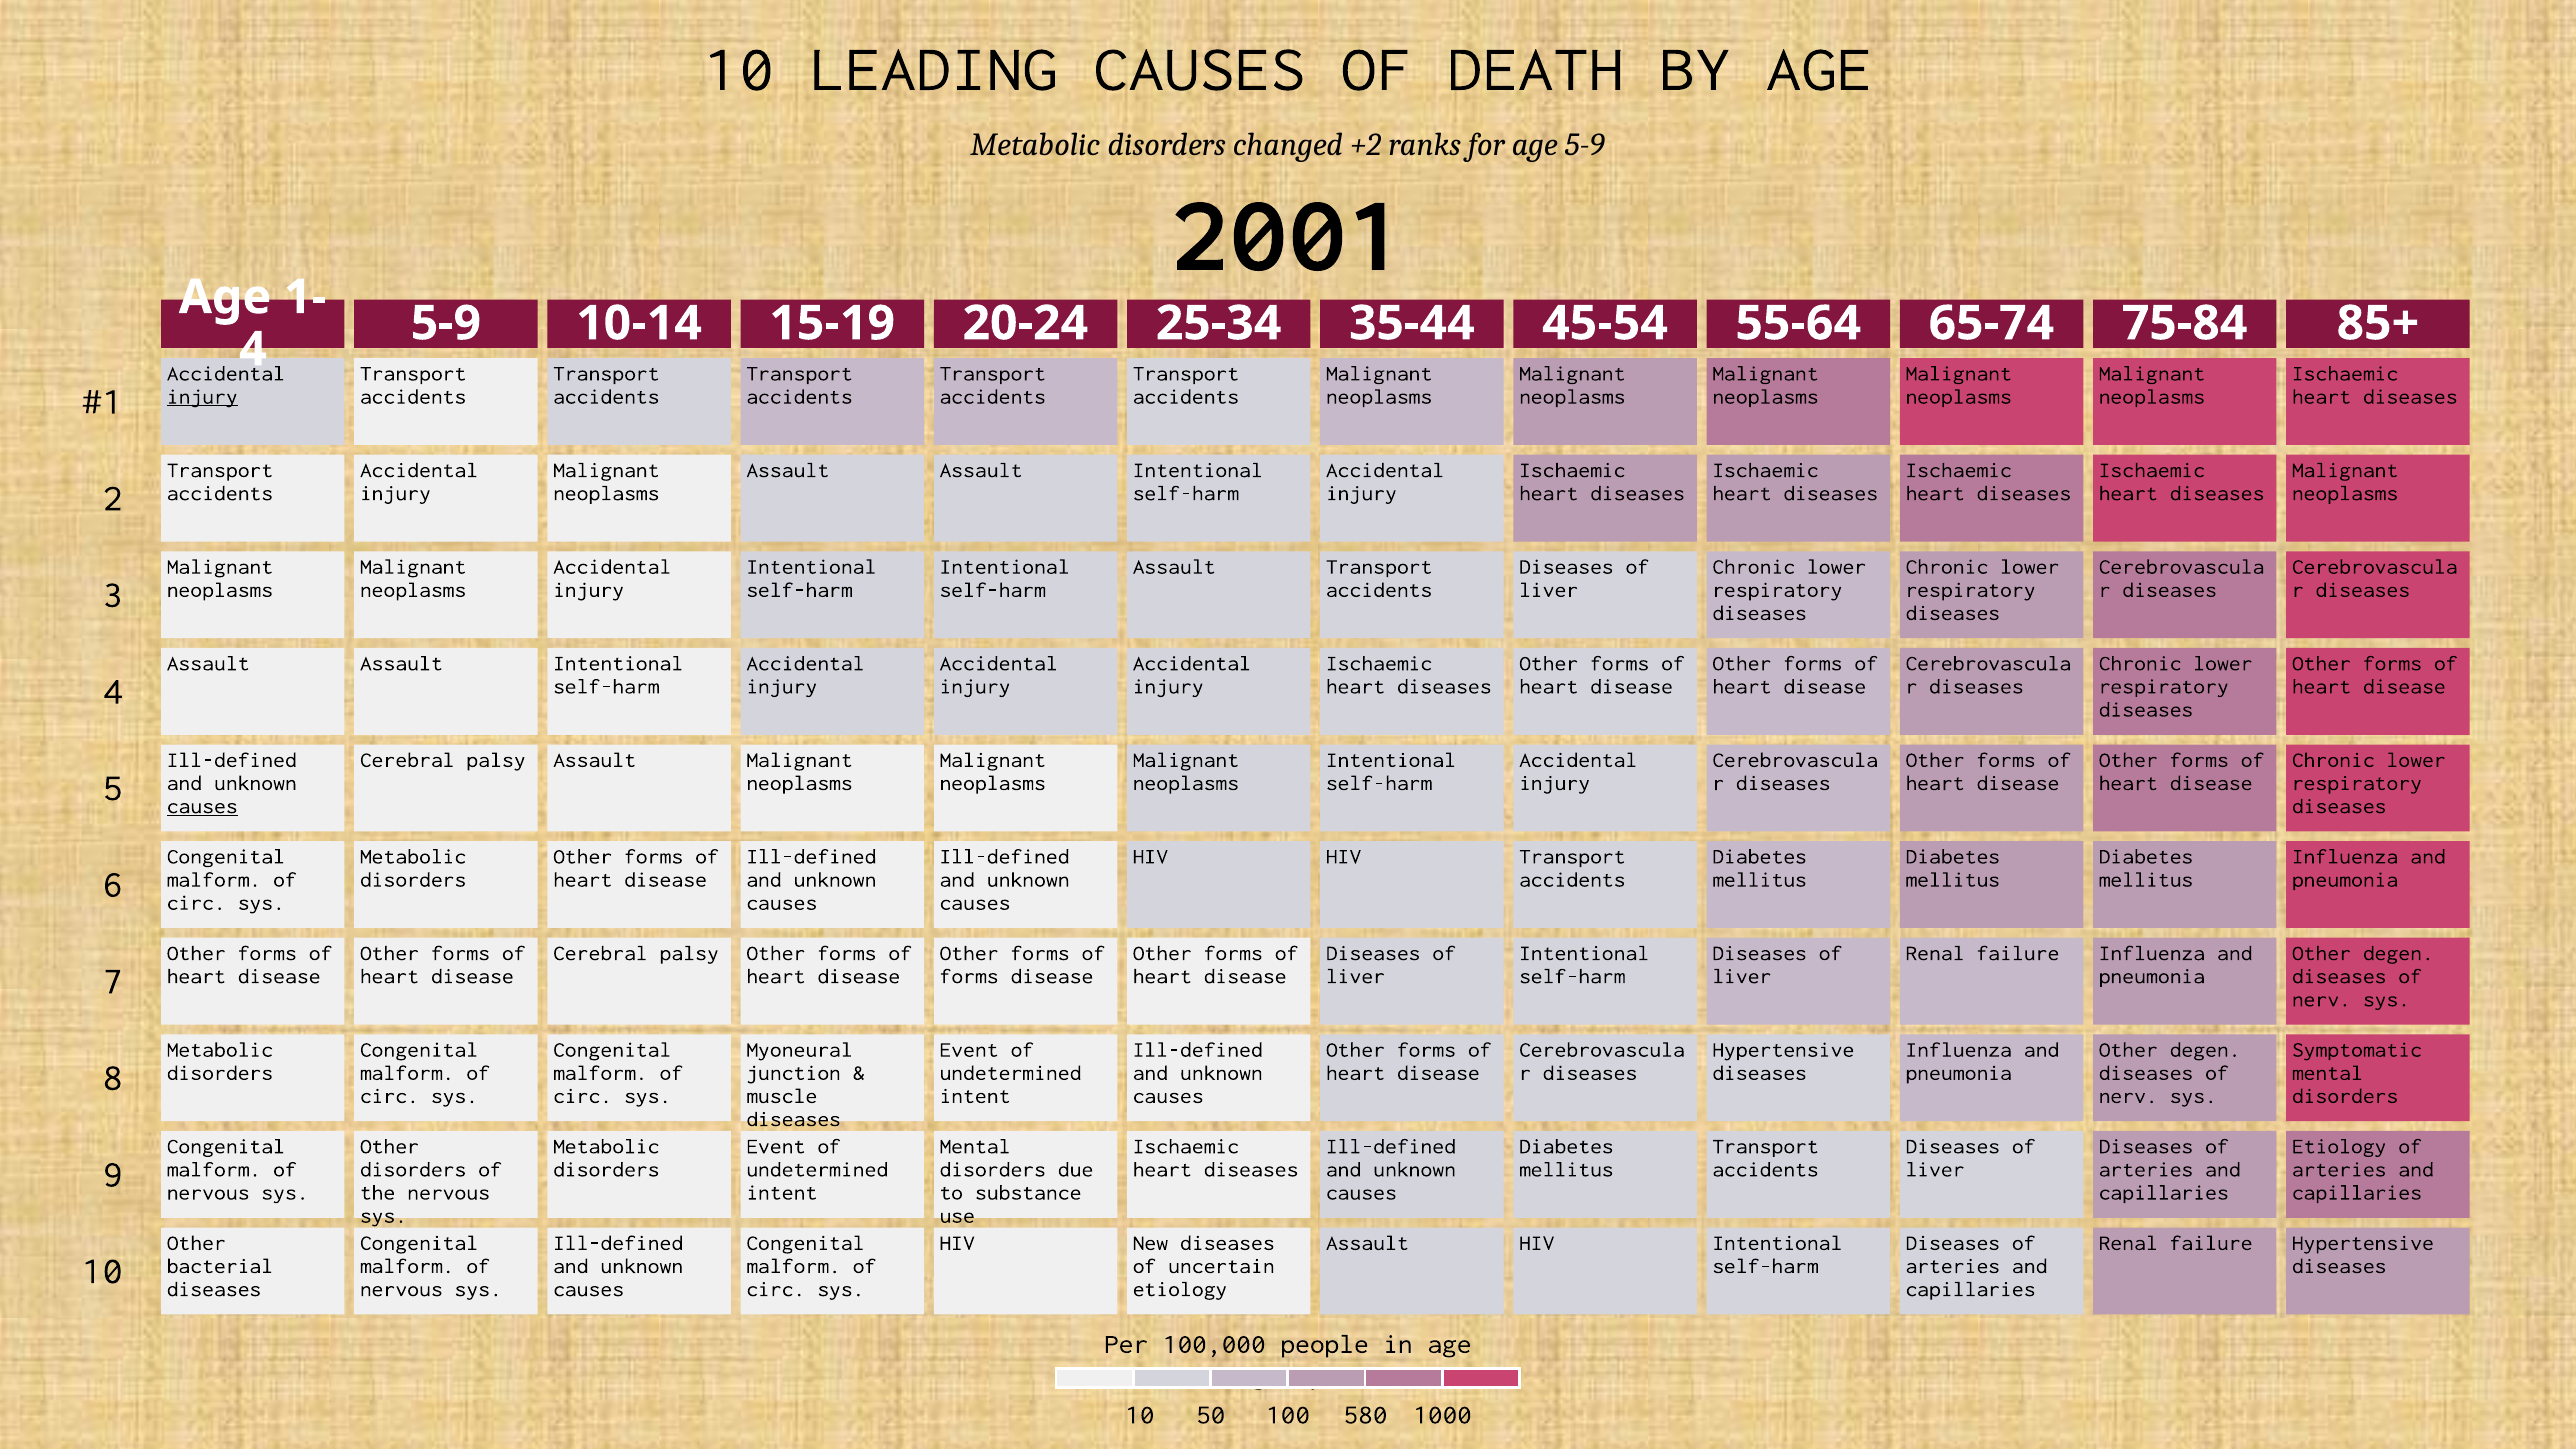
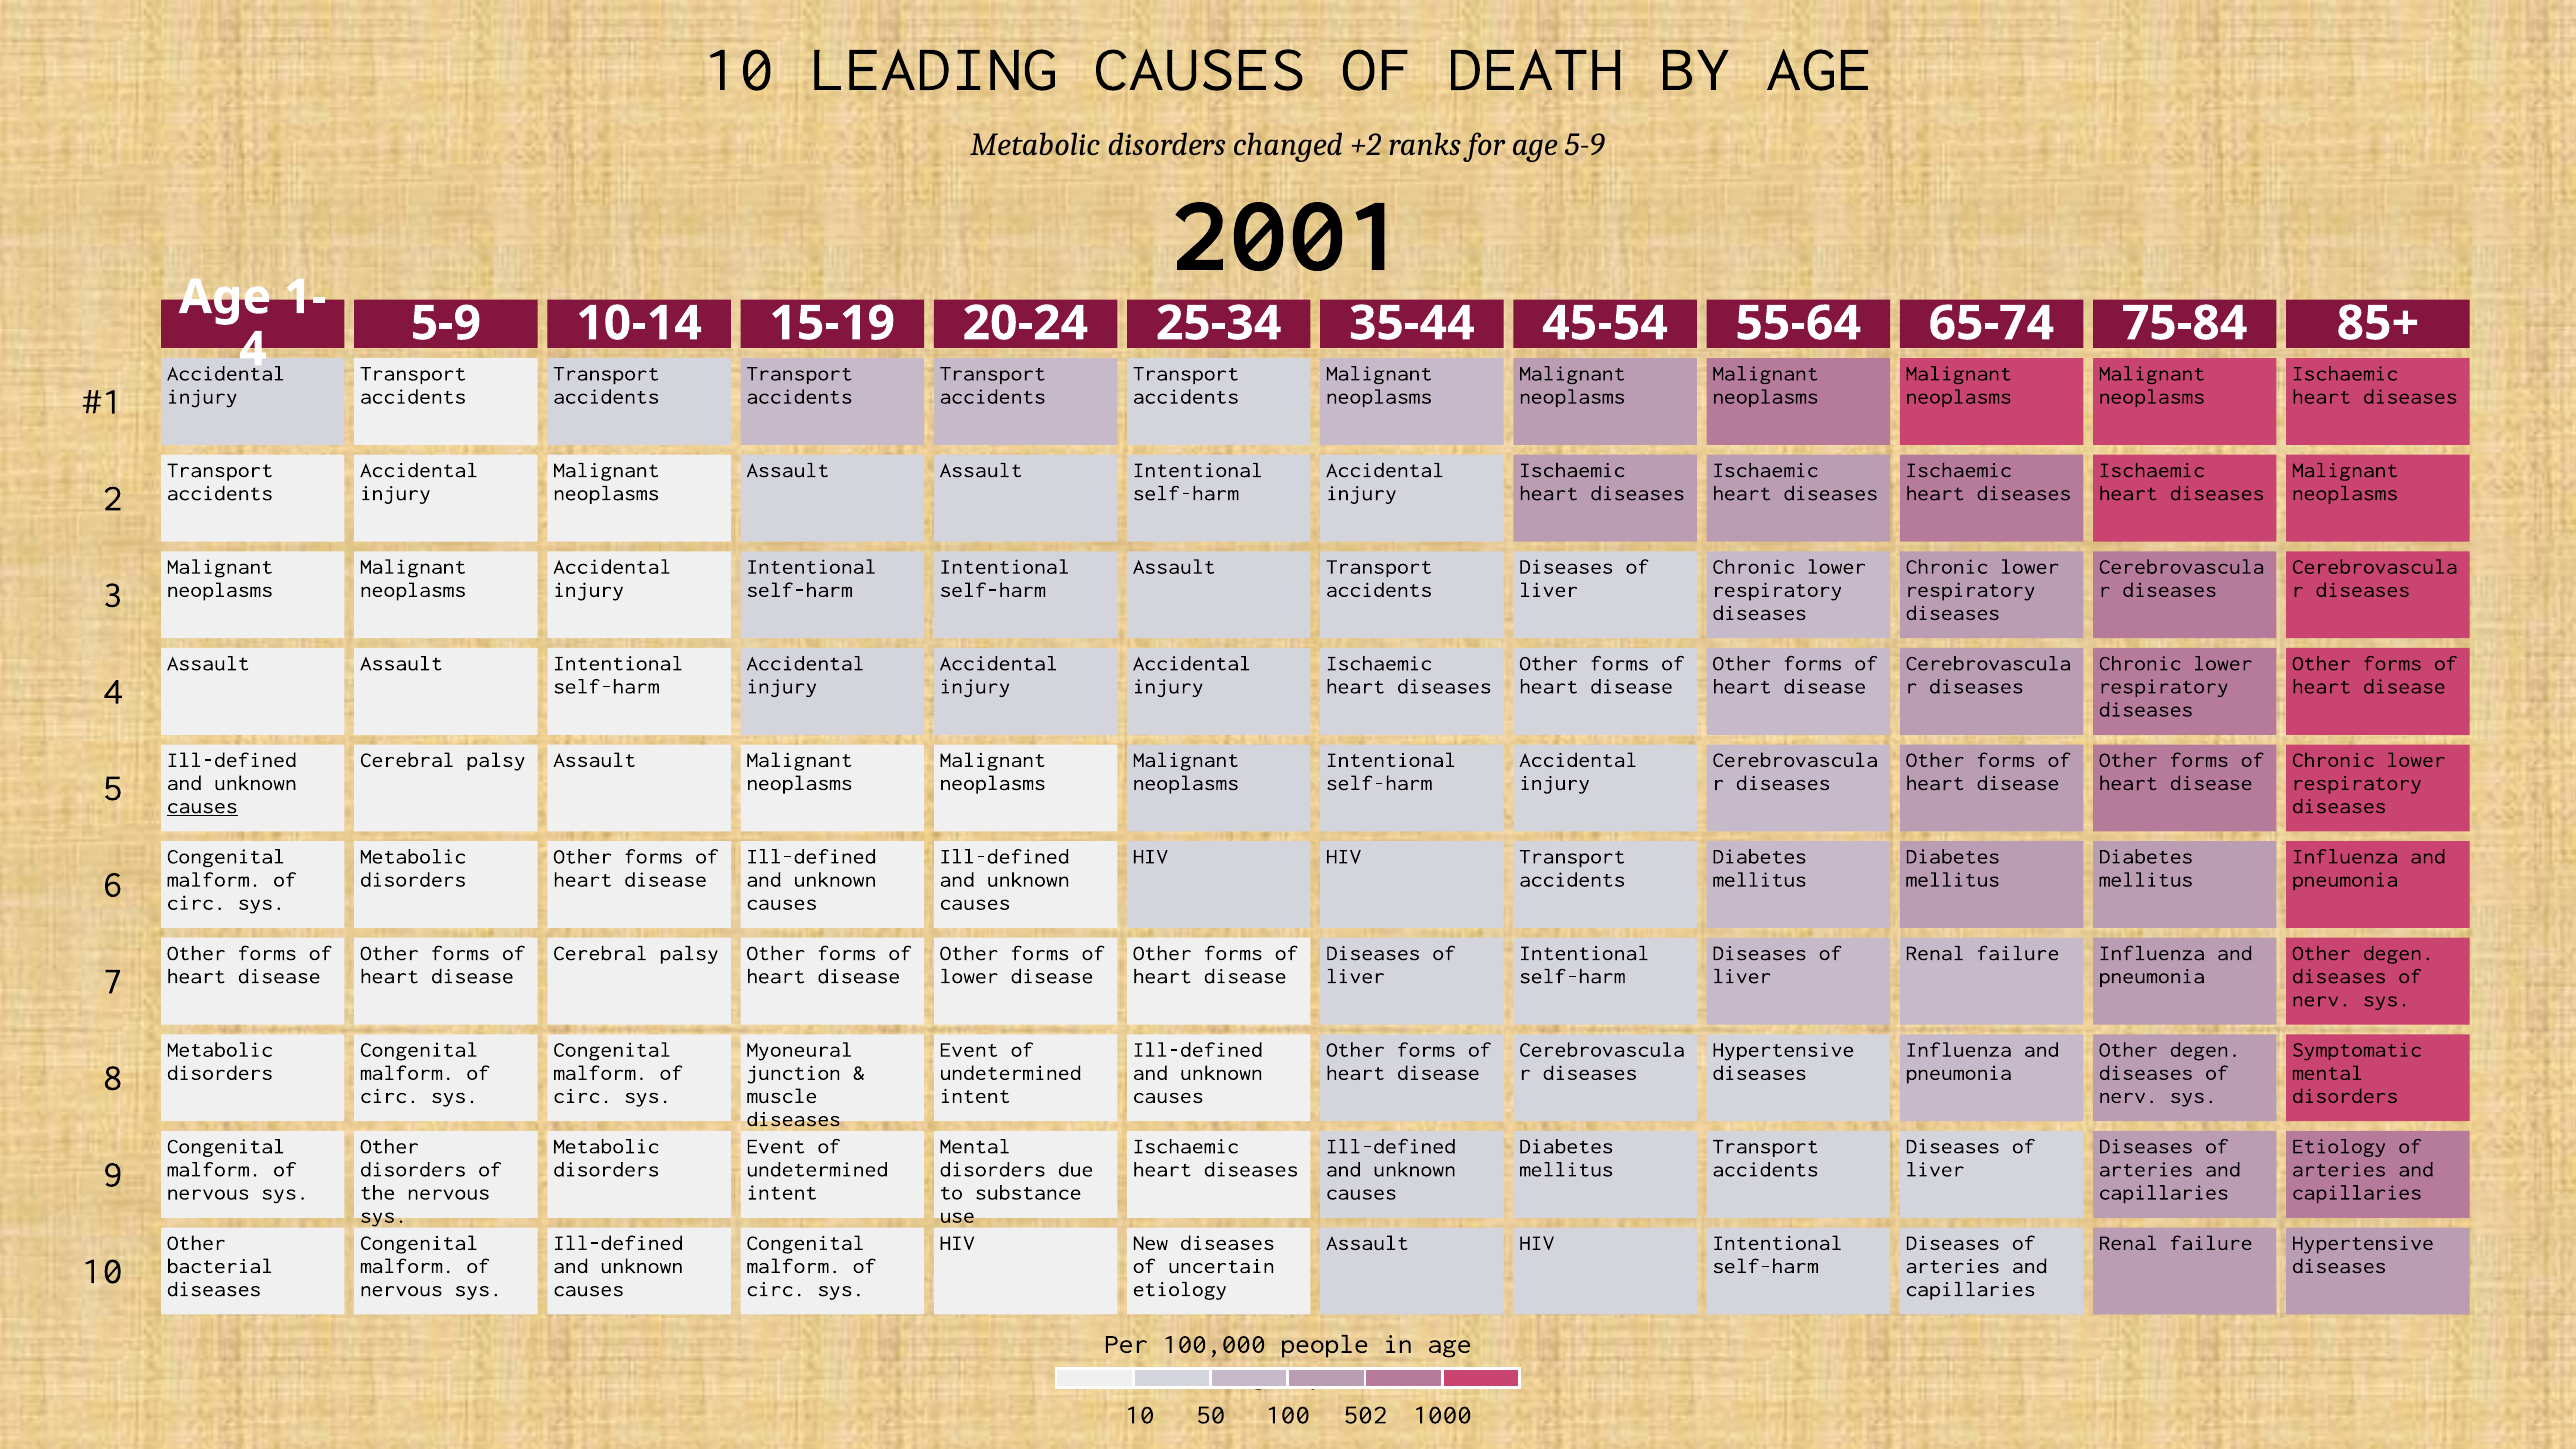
injury at (202, 397) underline: present -> none
forms at (969, 976): forms -> lower
580: 580 -> 502
